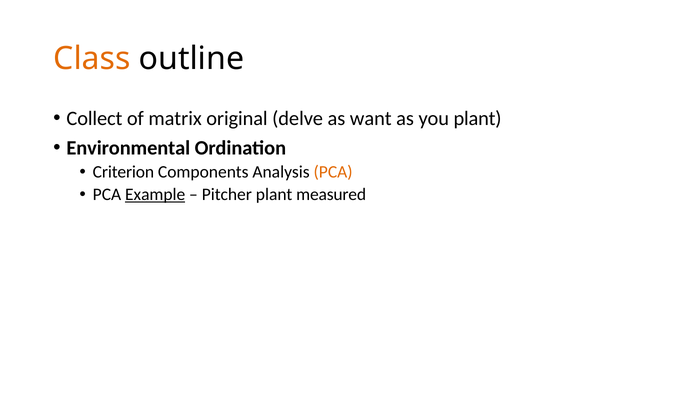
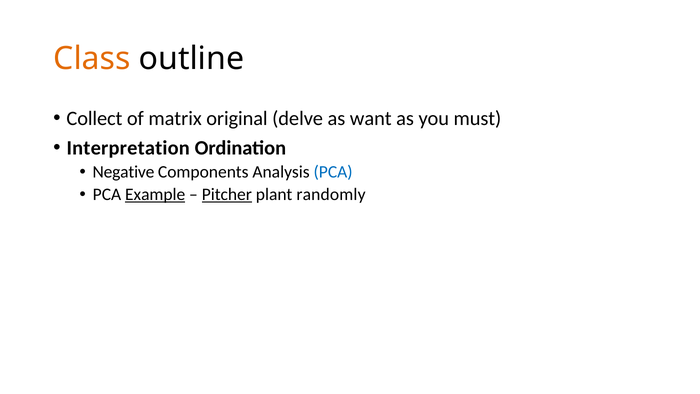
you plant: plant -> must
Environmental: Environmental -> Interpretation
Criterion: Criterion -> Negative
PCA at (333, 172) colour: orange -> blue
Pitcher underline: none -> present
measured: measured -> randomly
